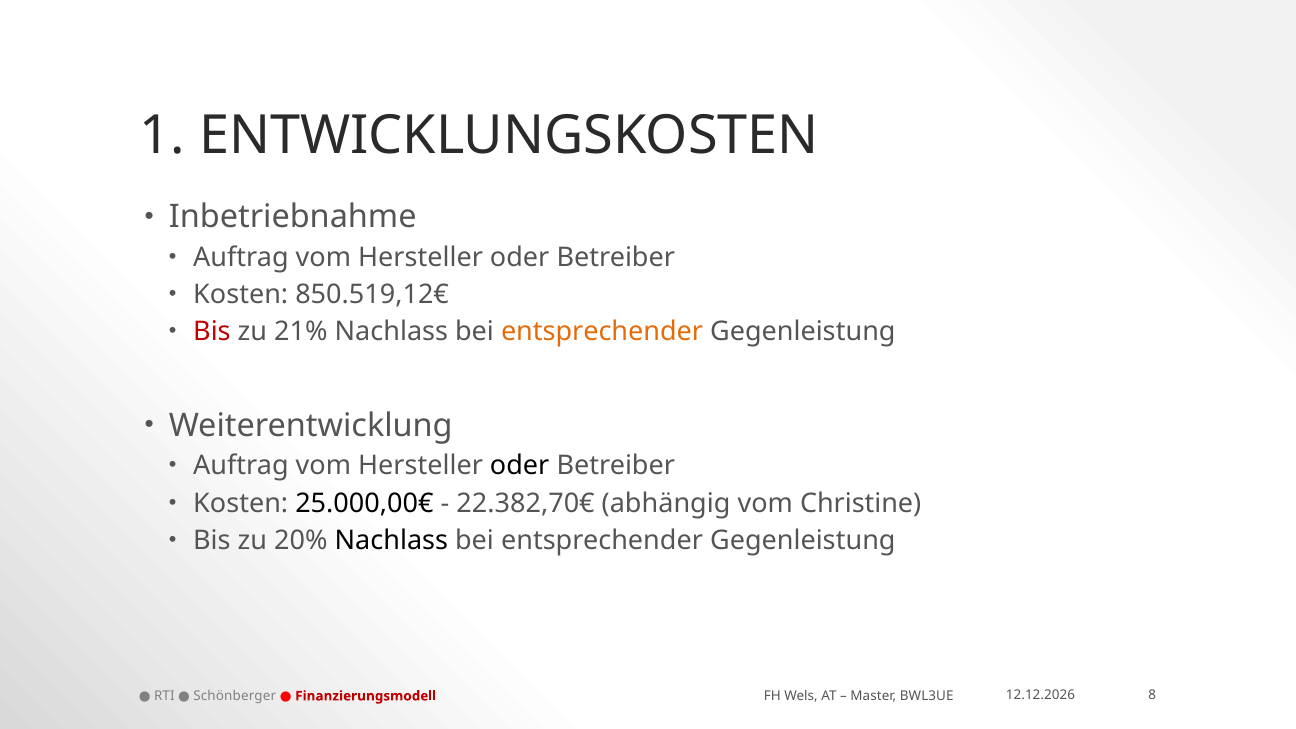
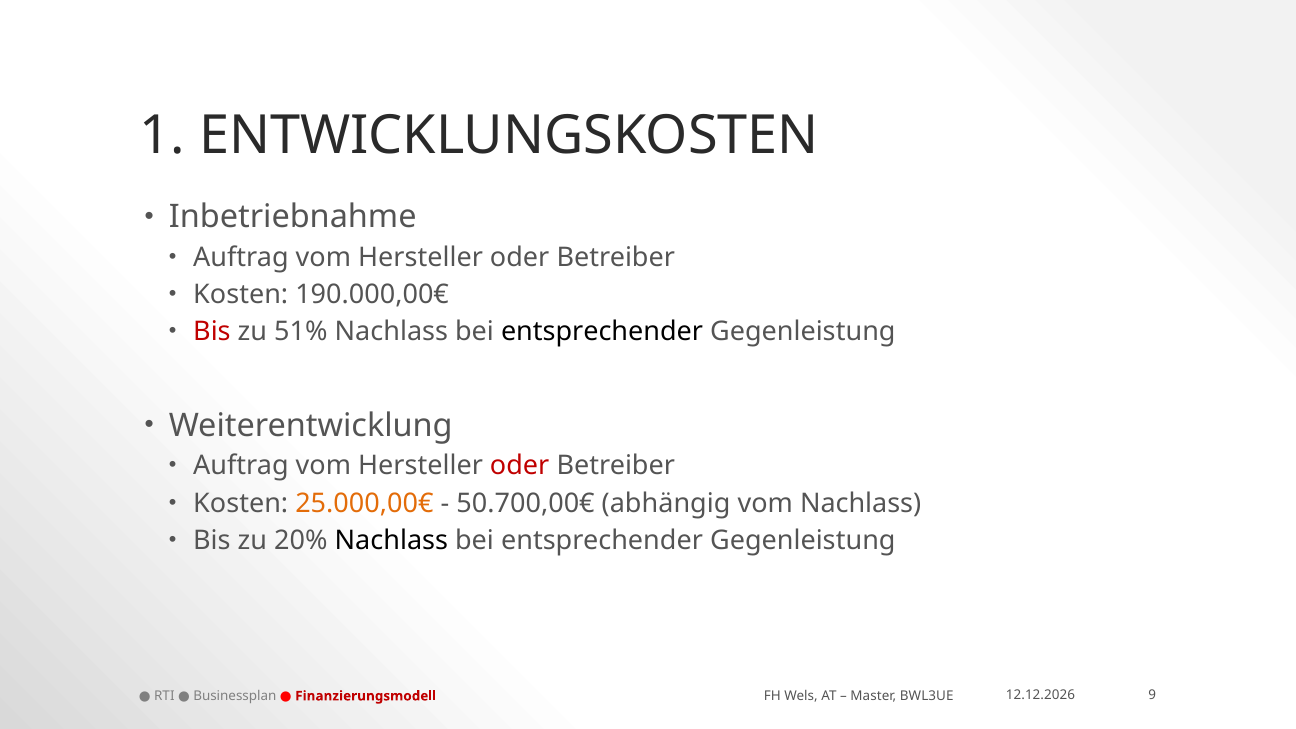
850.519,12€: 850.519,12€ -> 190.000,00€
21%: 21% -> 51%
entsprechender at (602, 332) colour: orange -> black
oder at (520, 466) colour: black -> red
25.000,00€ colour: black -> orange
22.382,70€: 22.382,70€ -> 50.700,00€
vom Christine: Christine -> Nachlass
Schönberger: Schönberger -> Businessplan
8: 8 -> 9
